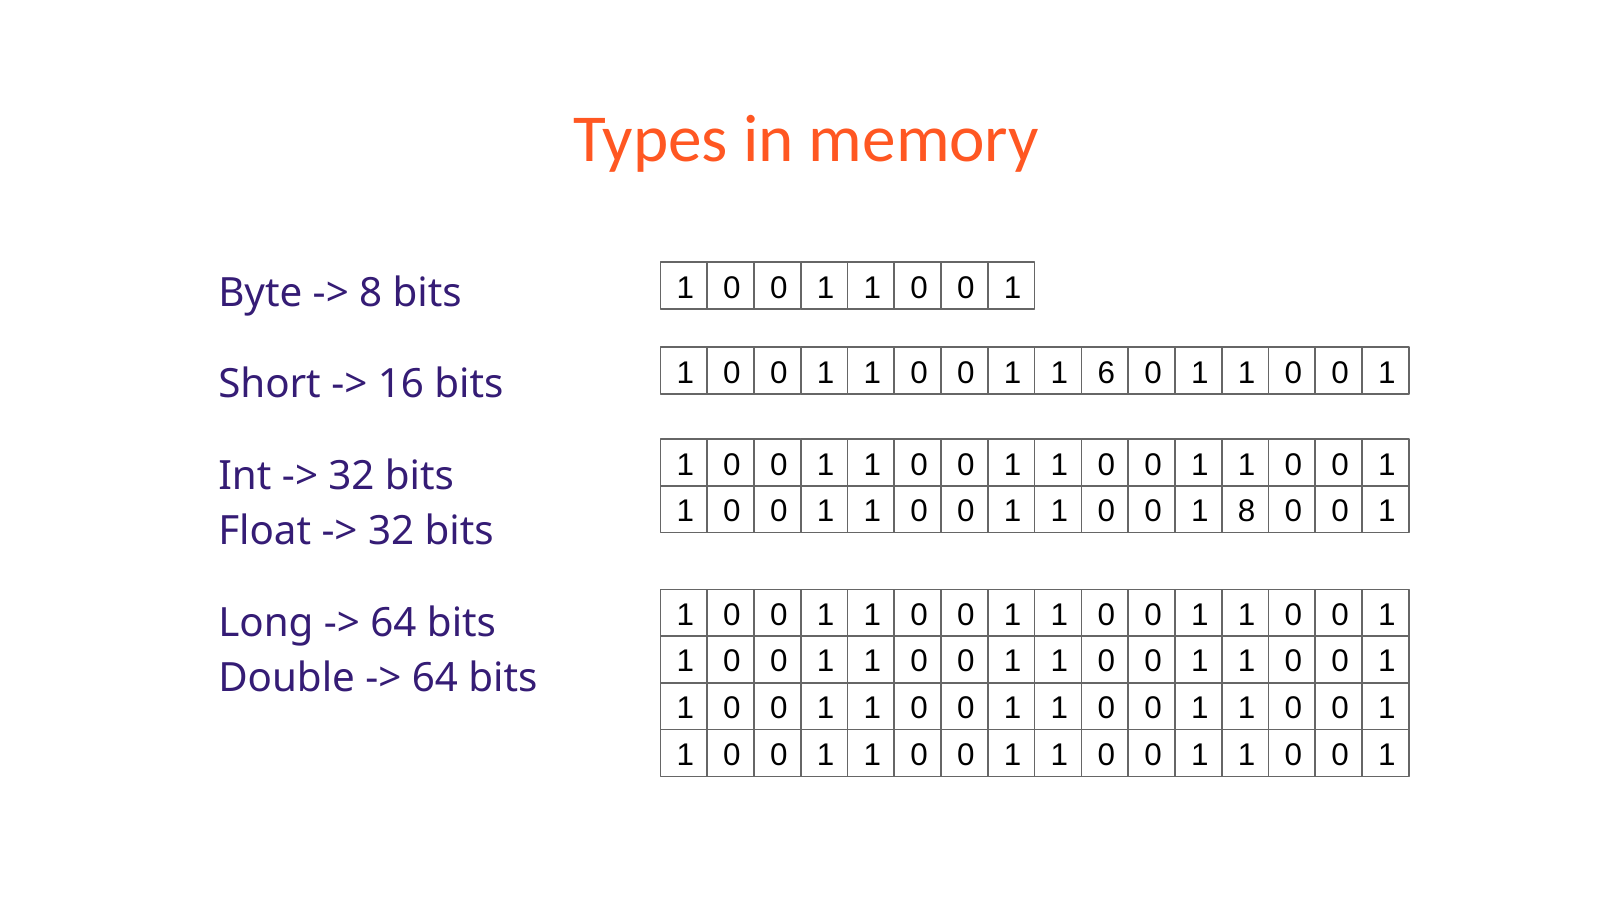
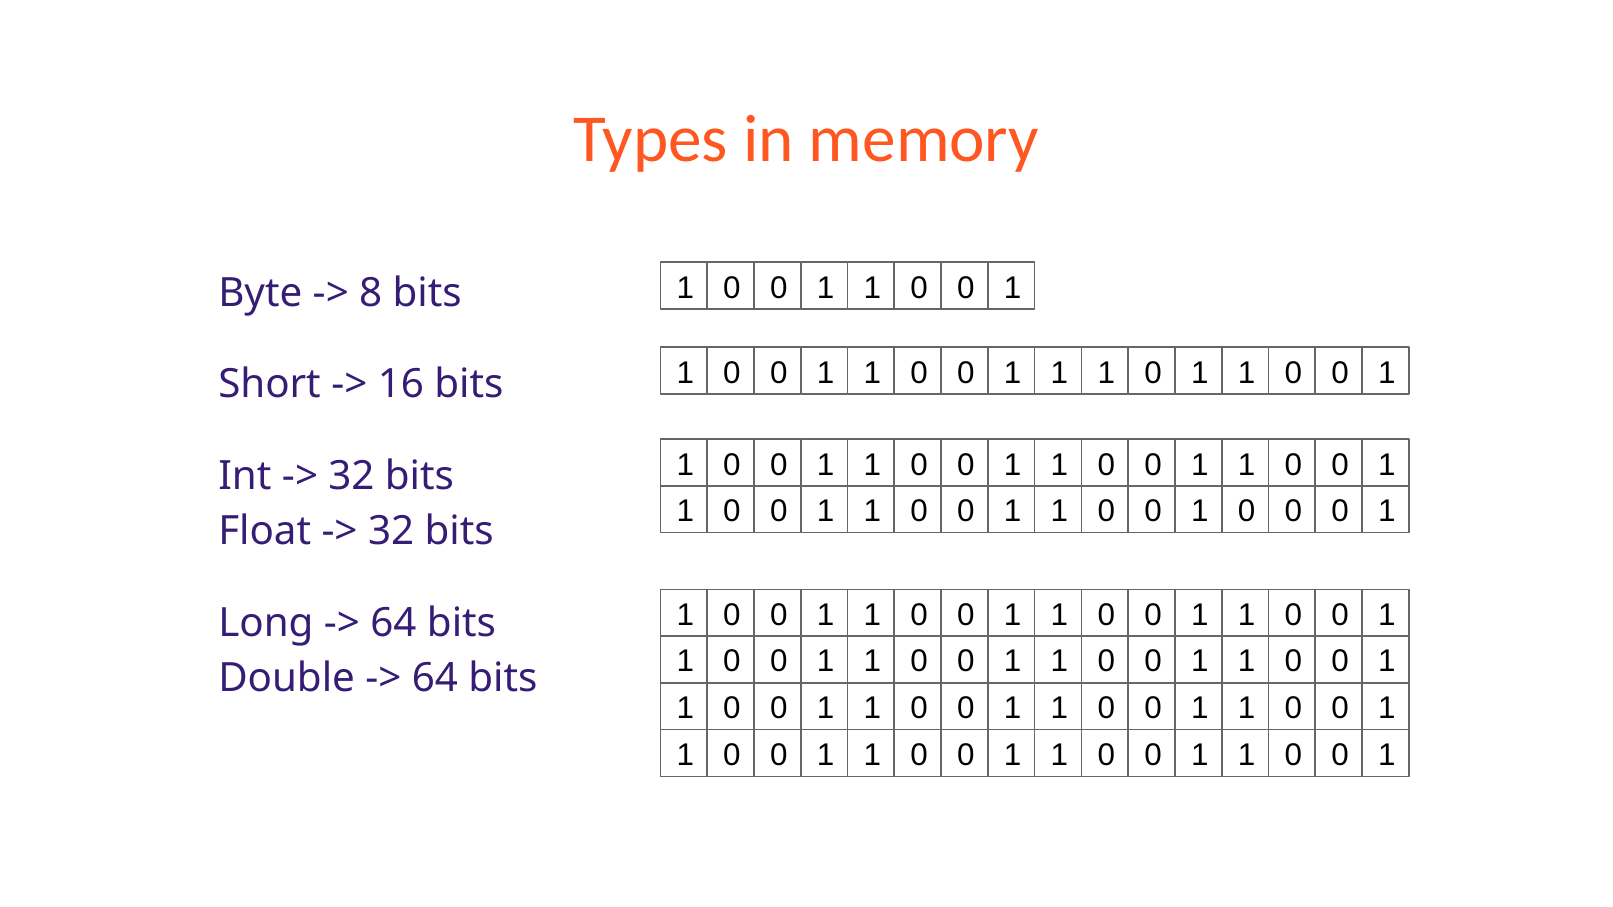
1 1 6: 6 -> 1
0 1 8: 8 -> 0
